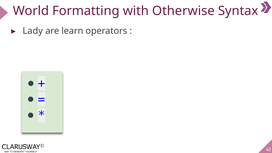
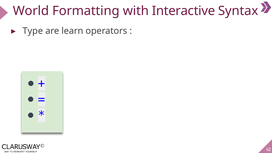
Otherwise: Otherwise -> Interactive
Lady: Lady -> Type
